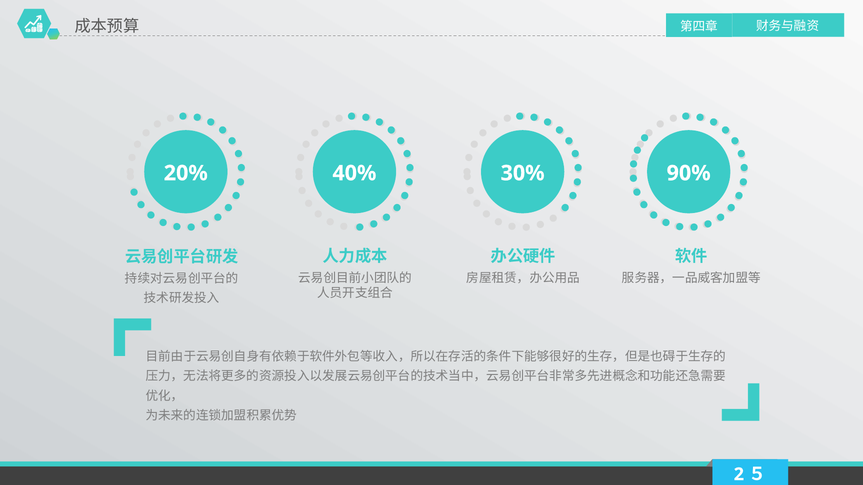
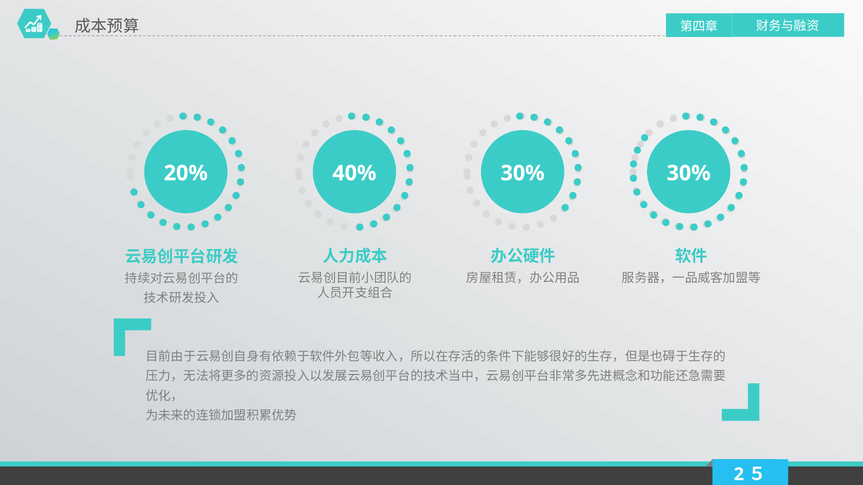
90% at (689, 173): 90% -> 30%
